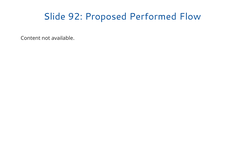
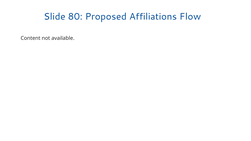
92: 92 -> 80
Performed: Performed -> Affiliations
